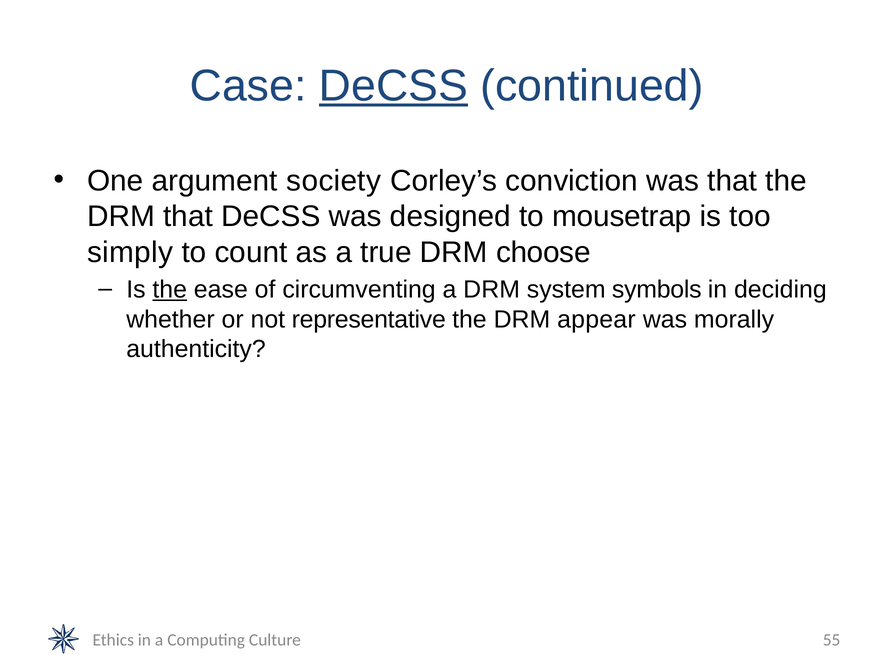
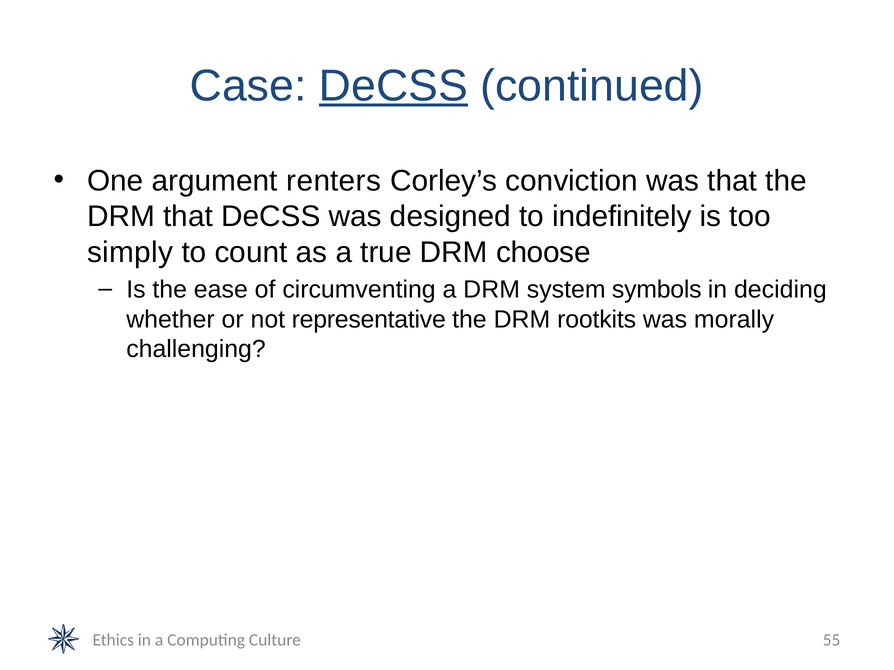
society: society -> renters
mousetrap: mousetrap -> indefinitely
the at (170, 290) underline: present -> none
appear: appear -> rootkits
authenticity: authenticity -> challenging
